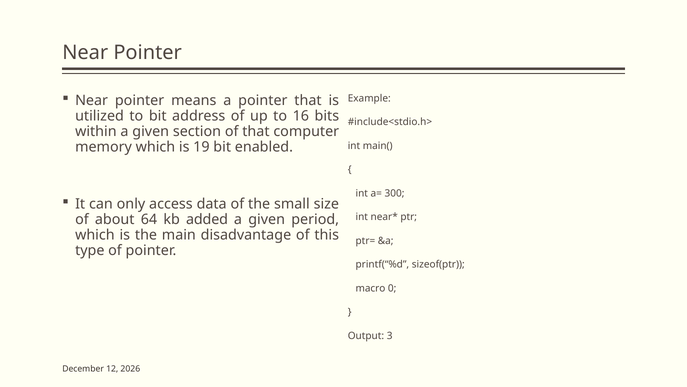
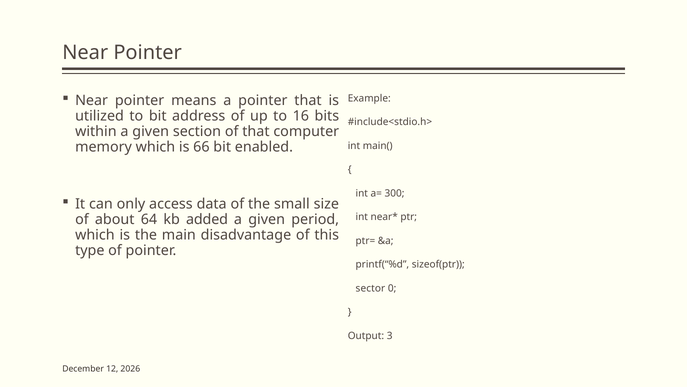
19: 19 -> 66
macro: macro -> sector
